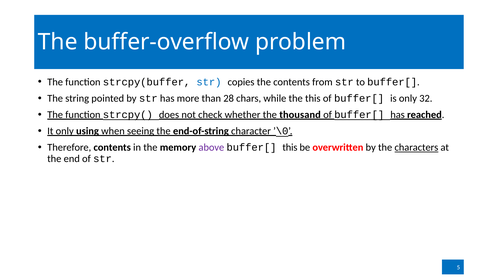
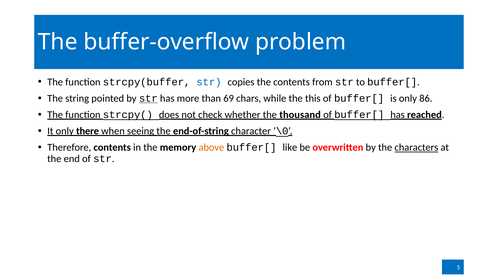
str at (148, 98) underline: none -> present
28: 28 -> 69
32: 32 -> 86
using: using -> there
above colour: purple -> orange
buffer[ this: this -> like
